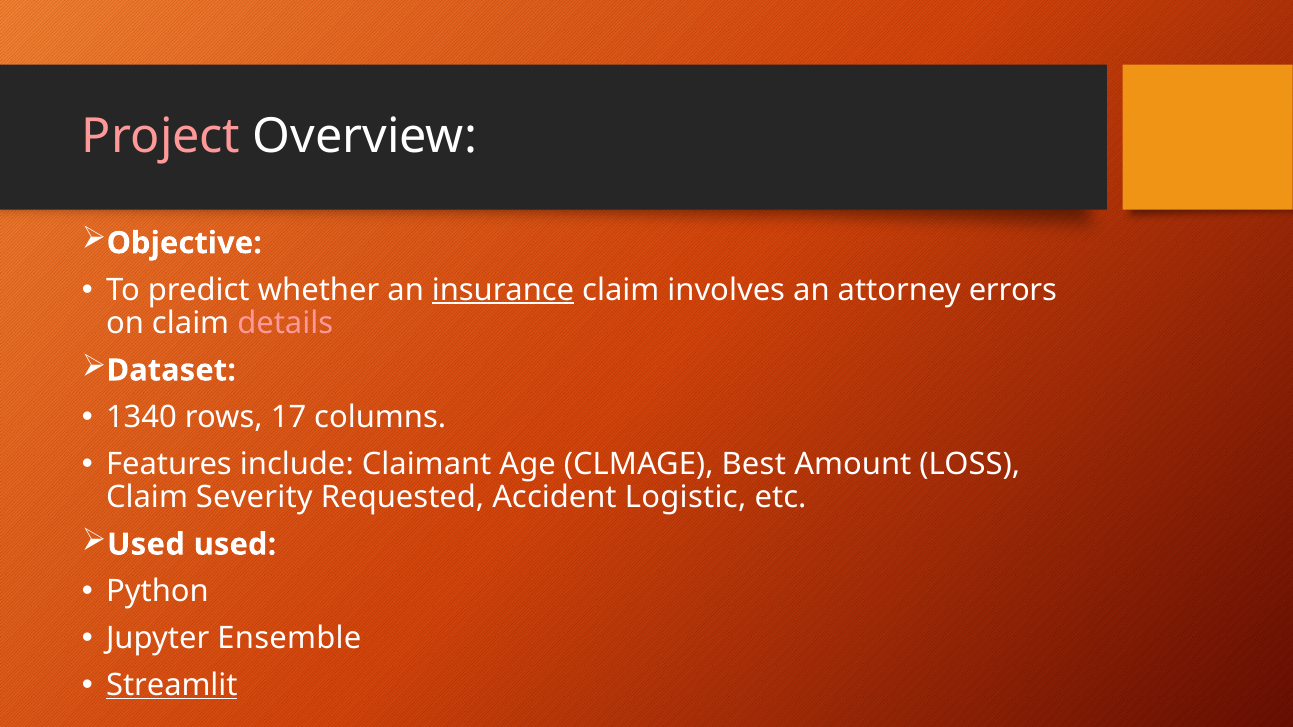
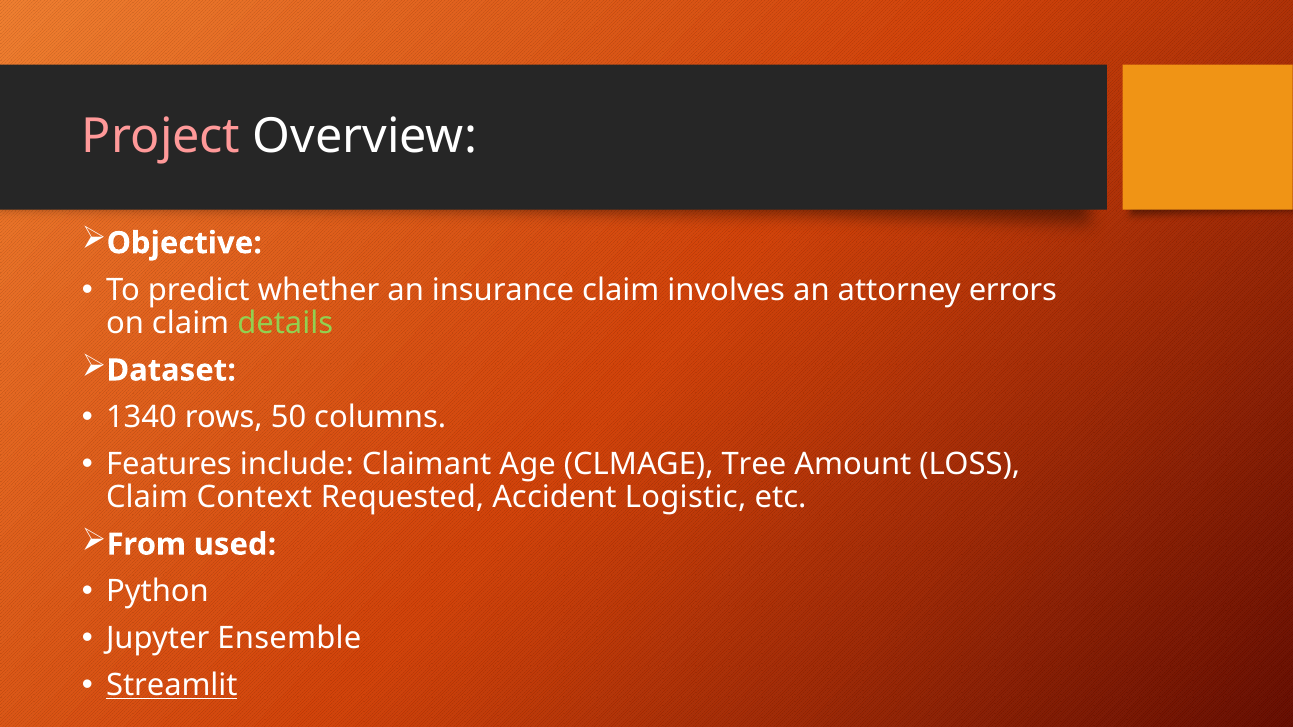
insurance underline: present -> none
details colour: pink -> light green
17: 17 -> 50
Best: Best -> Tree
Severity: Severity -> Context
Used at (146, 545): Used -> From
